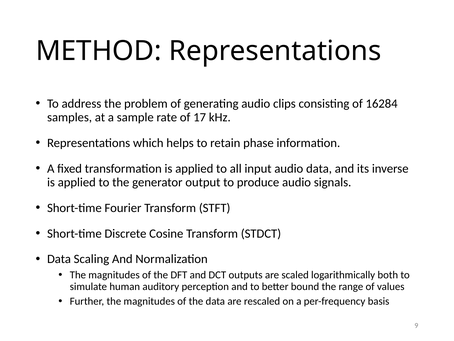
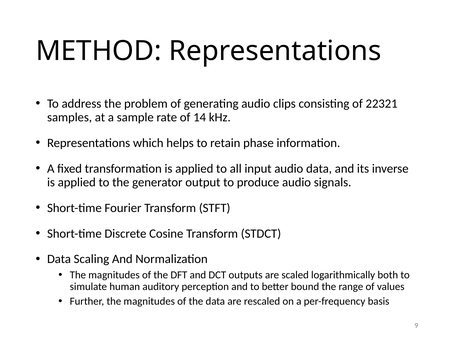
16284: 16284 -> 22321
17: 17 -> 14
